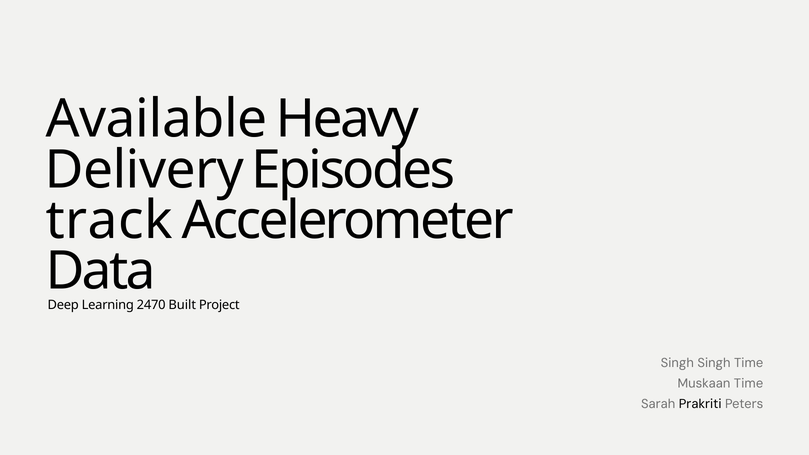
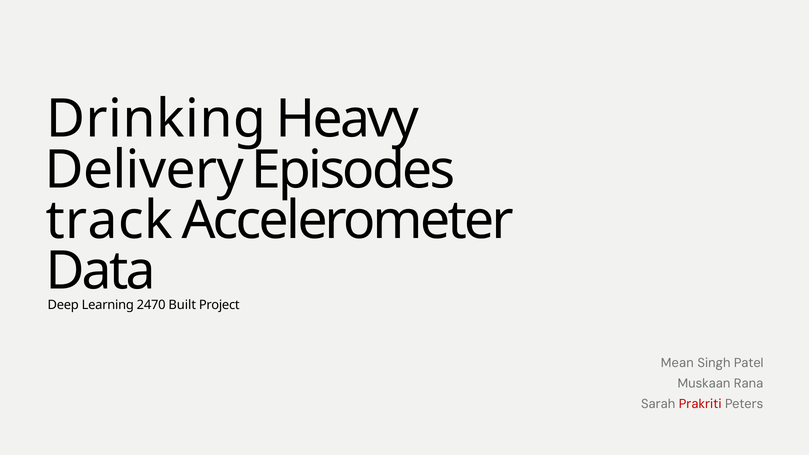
Available: Available -> Drinking
Singh at (677, 363): Singh -> Mean
Singh Time: Time -> Patel
Muskaan Time: Time -> Rana
Prakriti colour: black -> red
